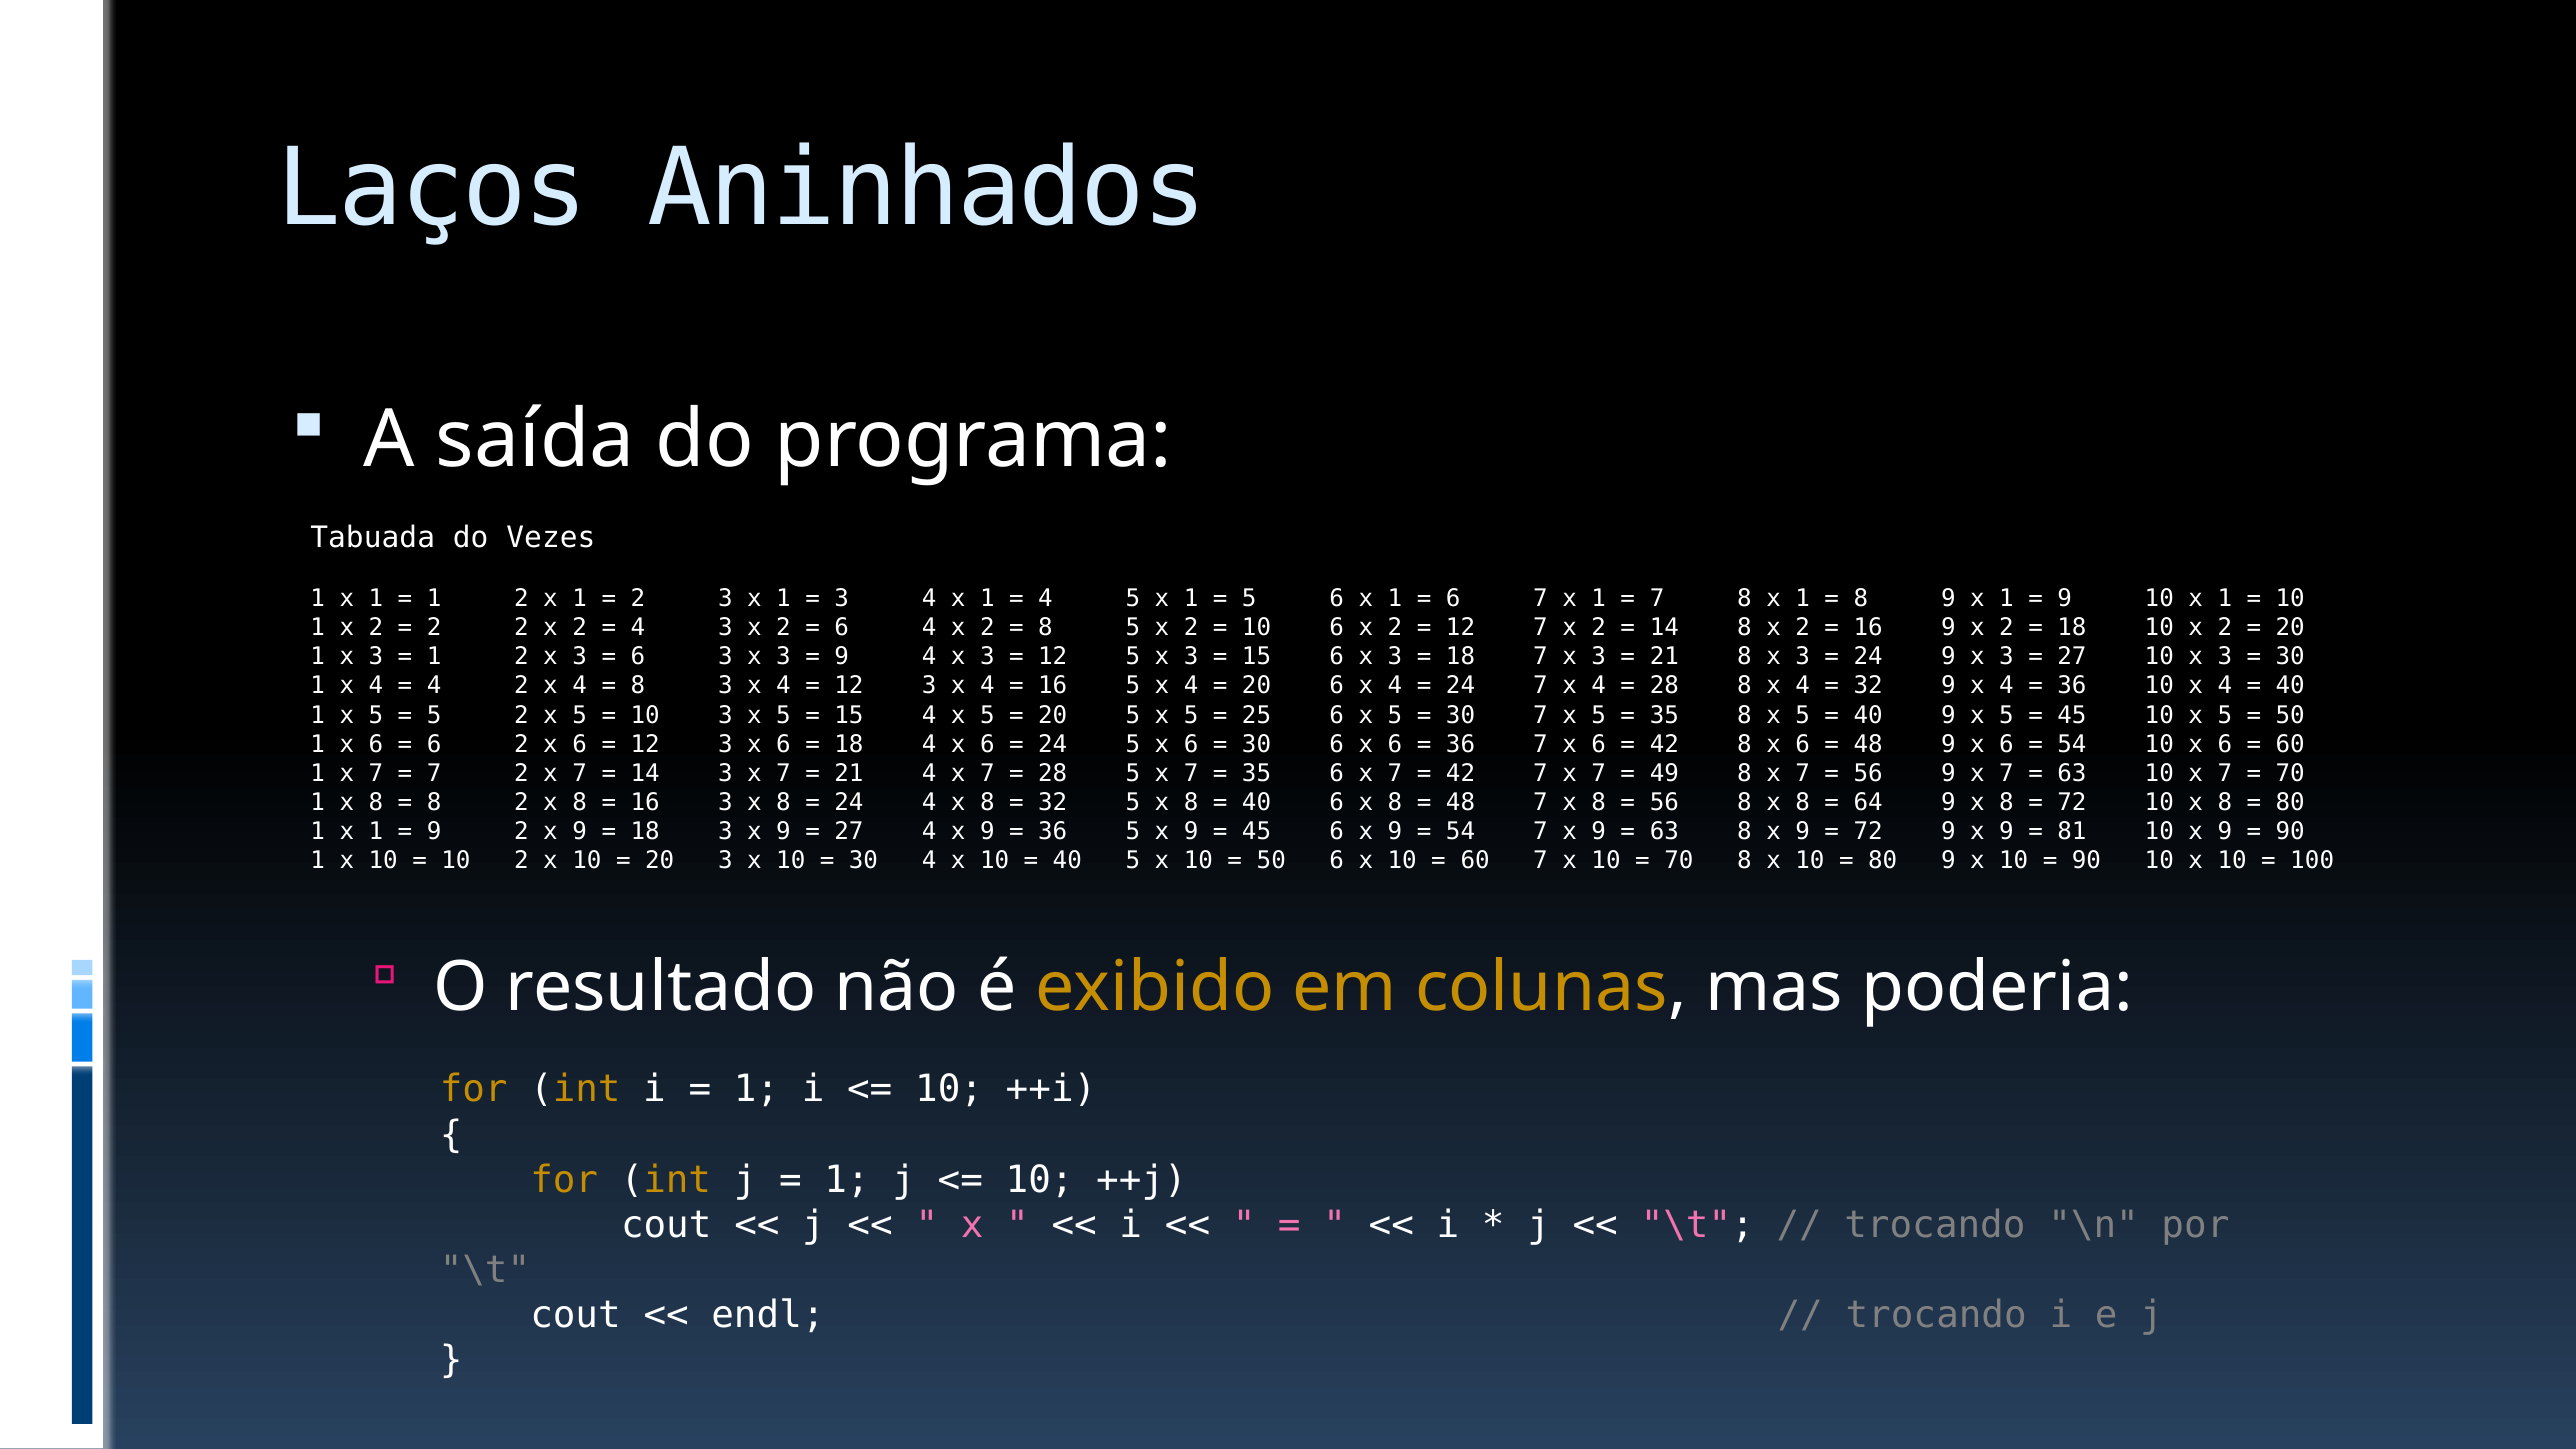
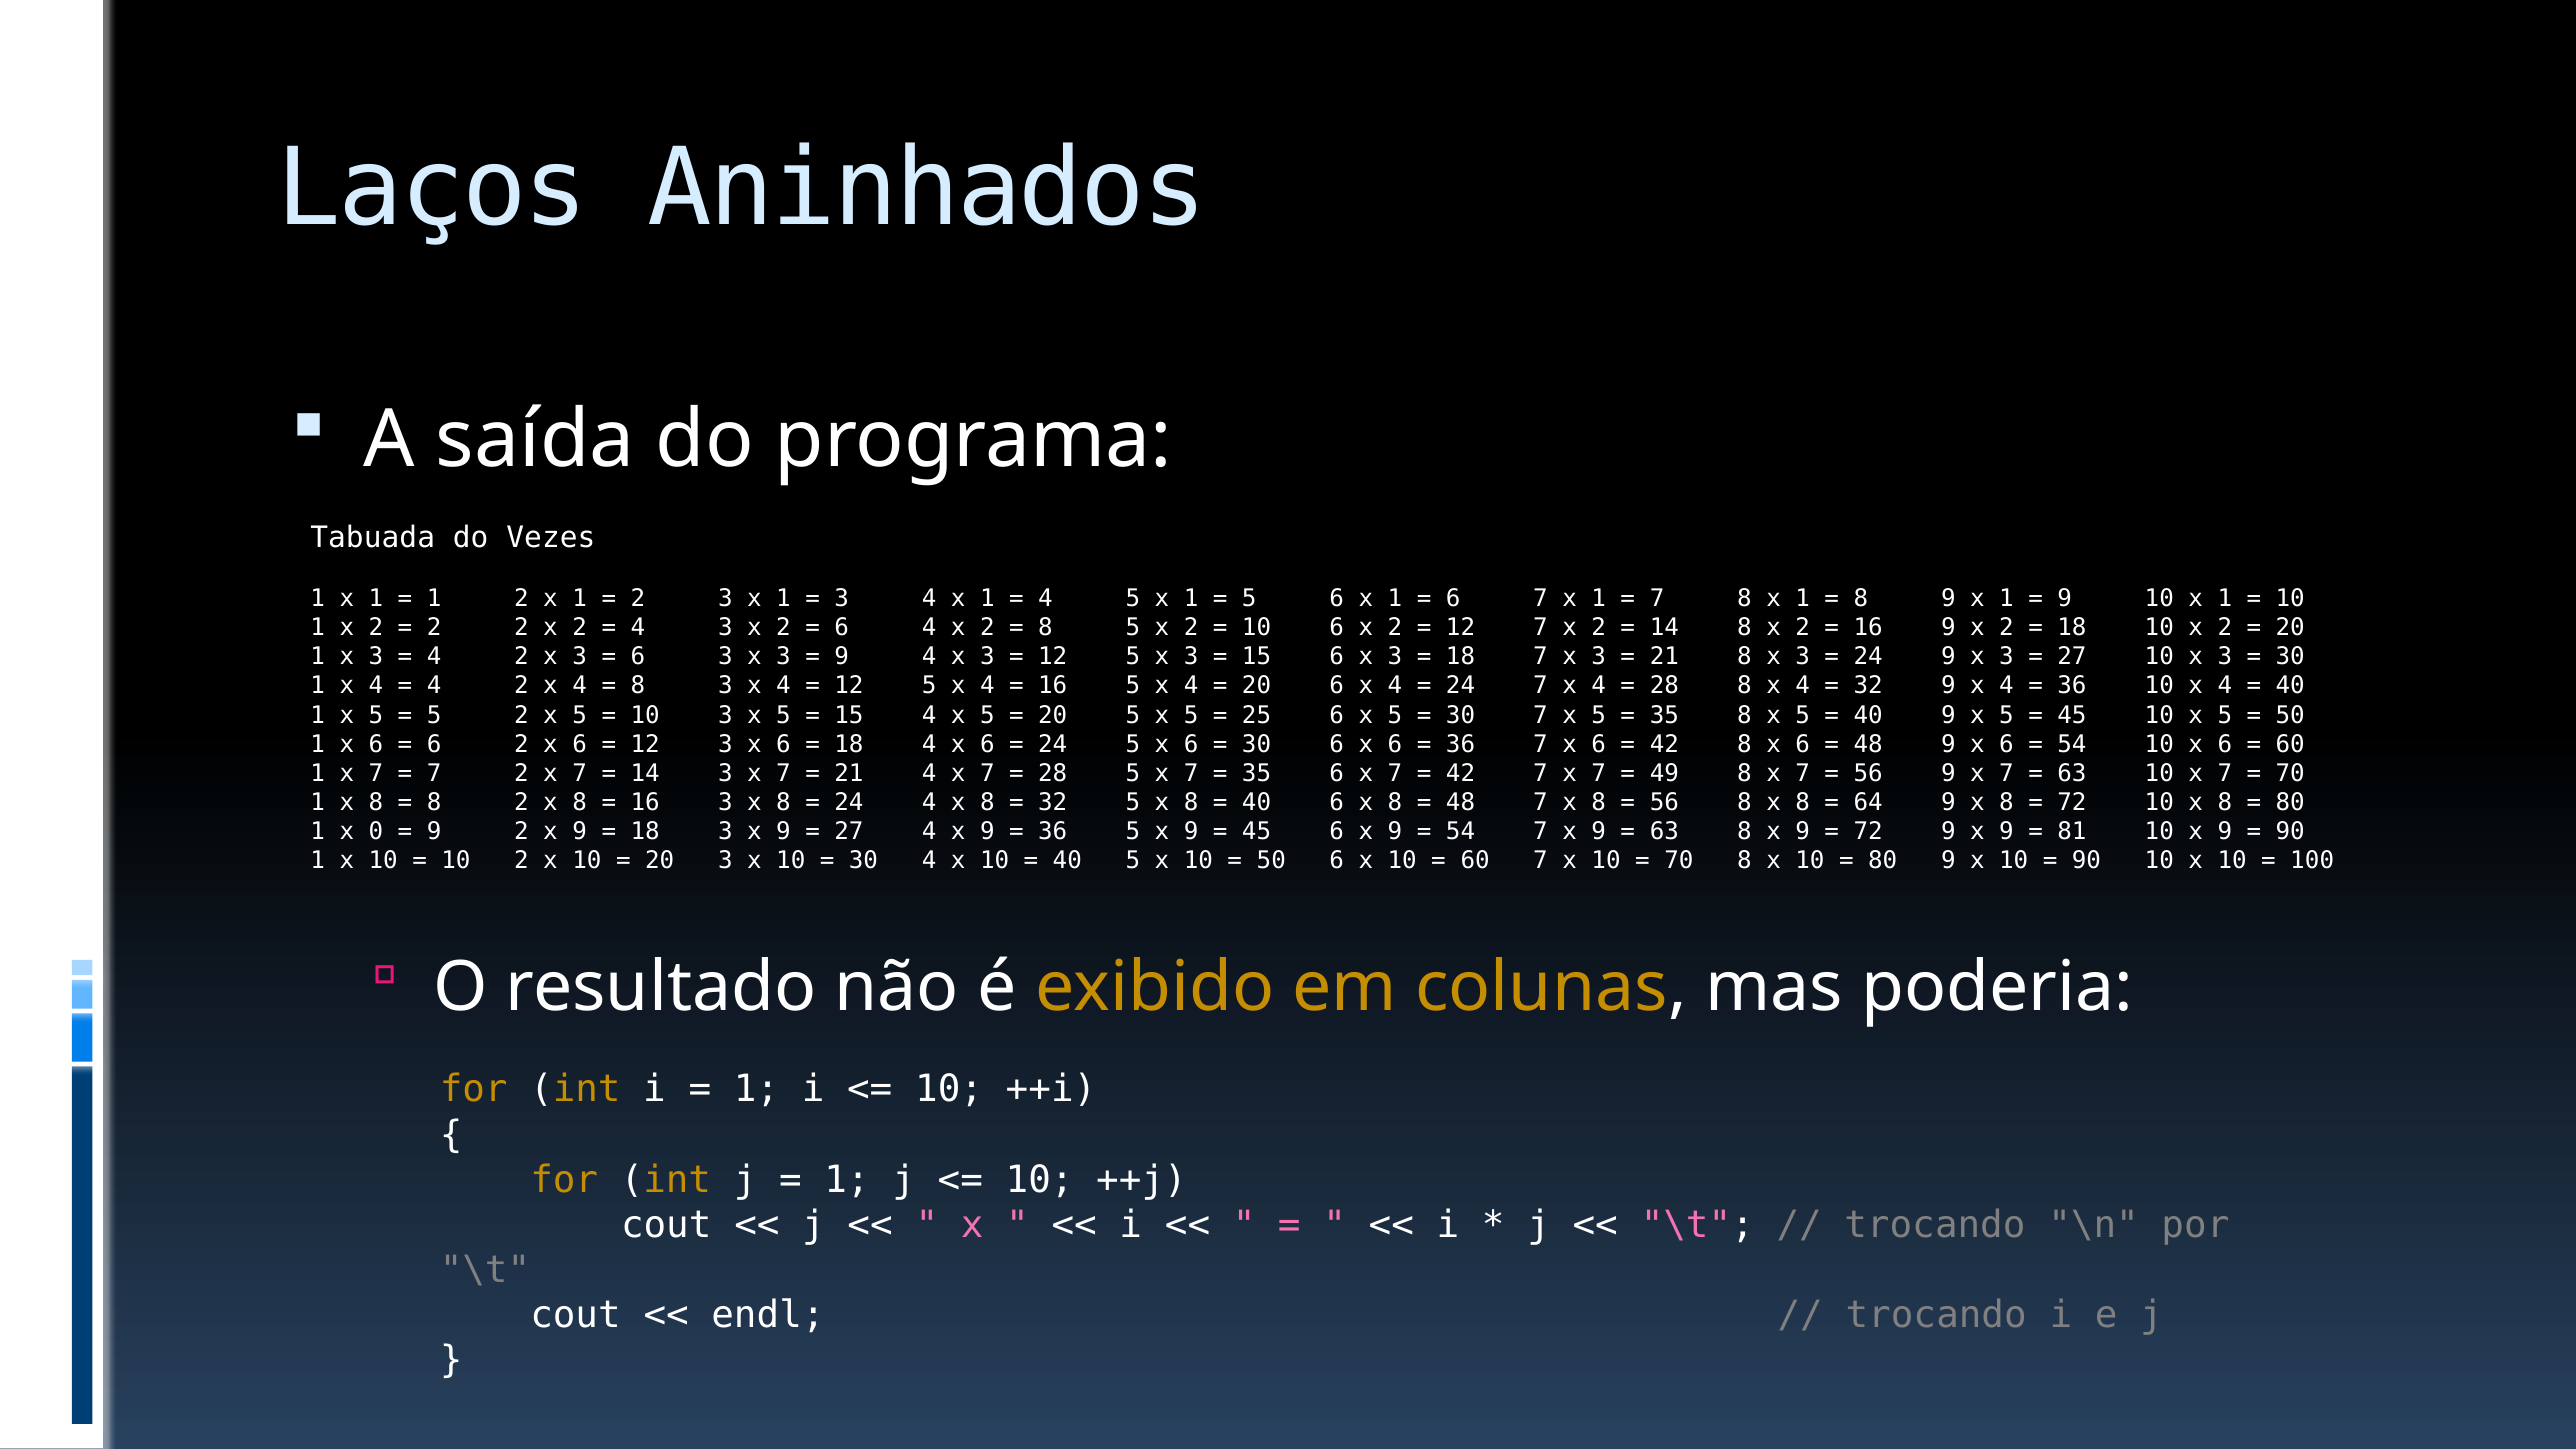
1 at (434, 657): 1 -> 4
3 at (929, 686): 3 -> 5
1 at (376, 831): 1 -> 0
